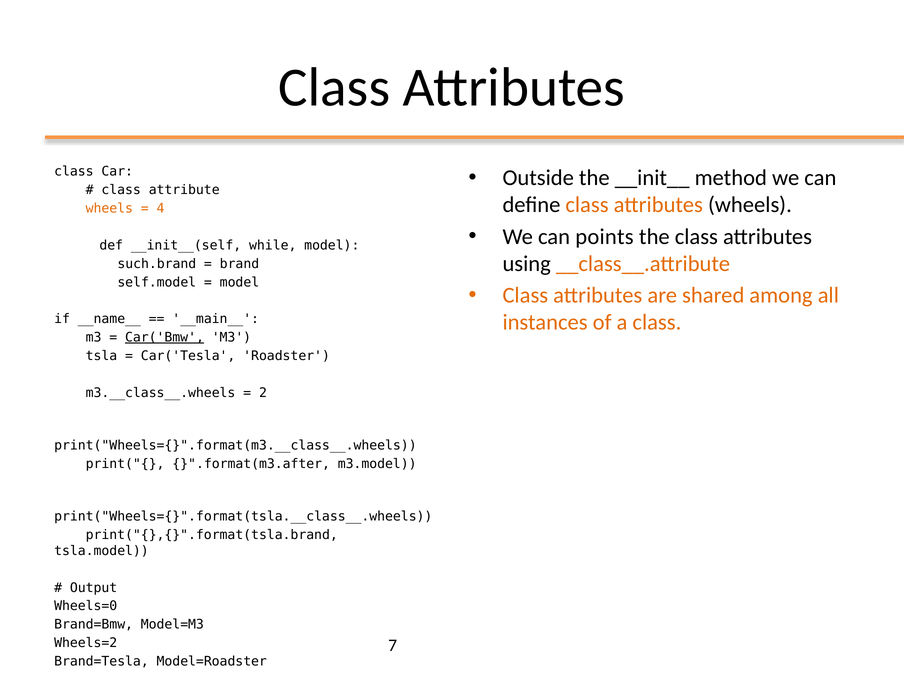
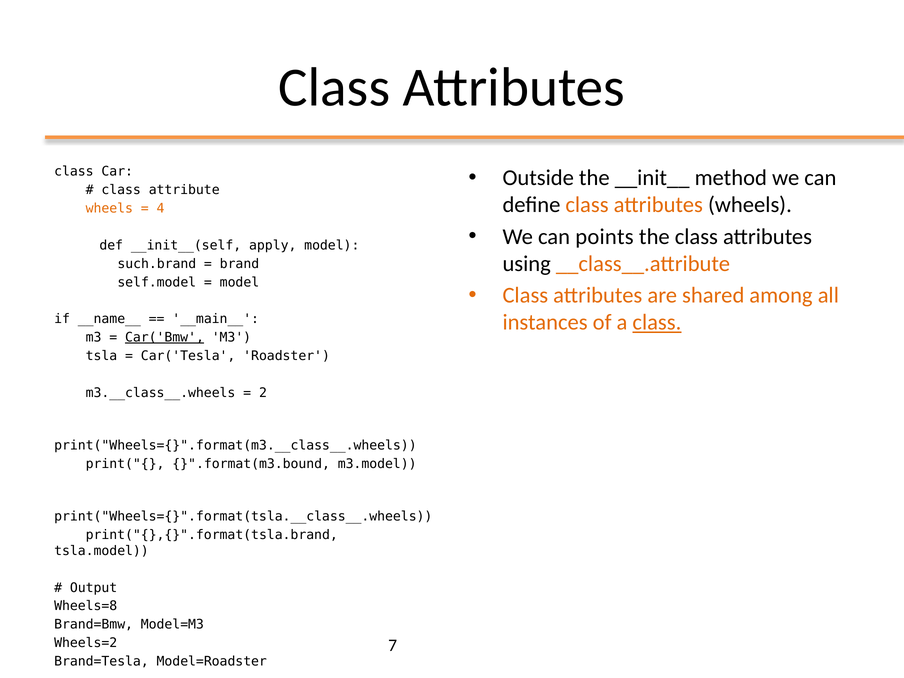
while: while -> apply
class at (657, 323) underline: none -> present
}".format(m3.after: }".format(m3.after -> }".format(m3.bound
Wheels=0: Wheels=0 -> Wheels=8
